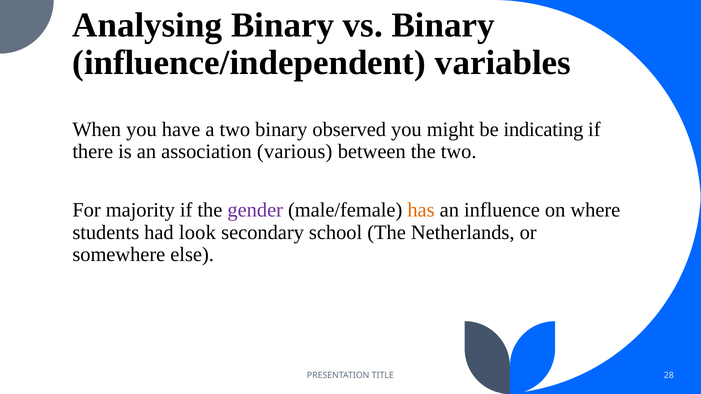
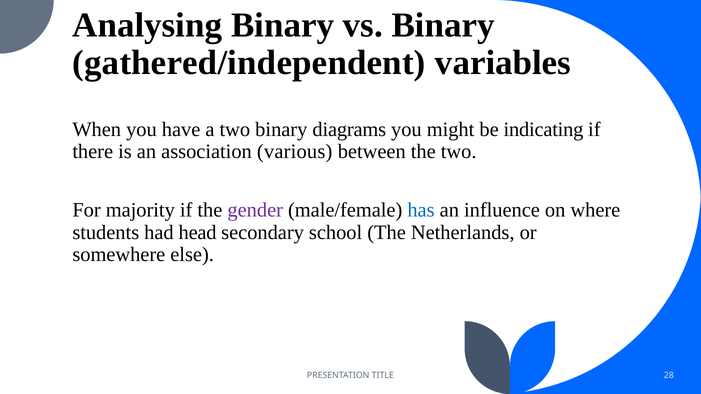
influence/independent: influence/independent -> gathered/independent
observed: observed -> diagrams
has colour: orange -> blue
look: look -> head
